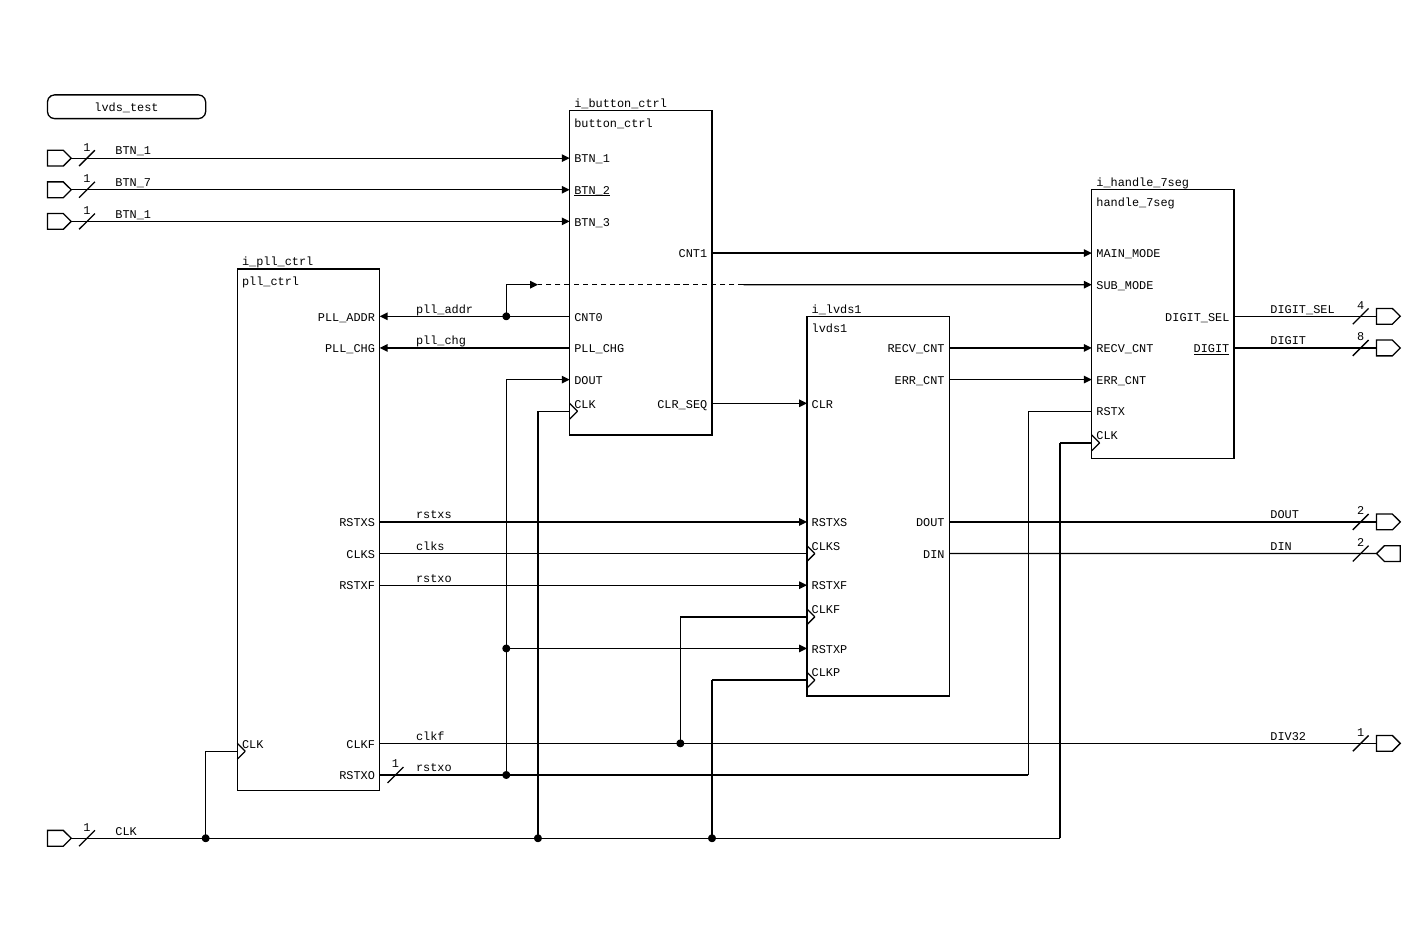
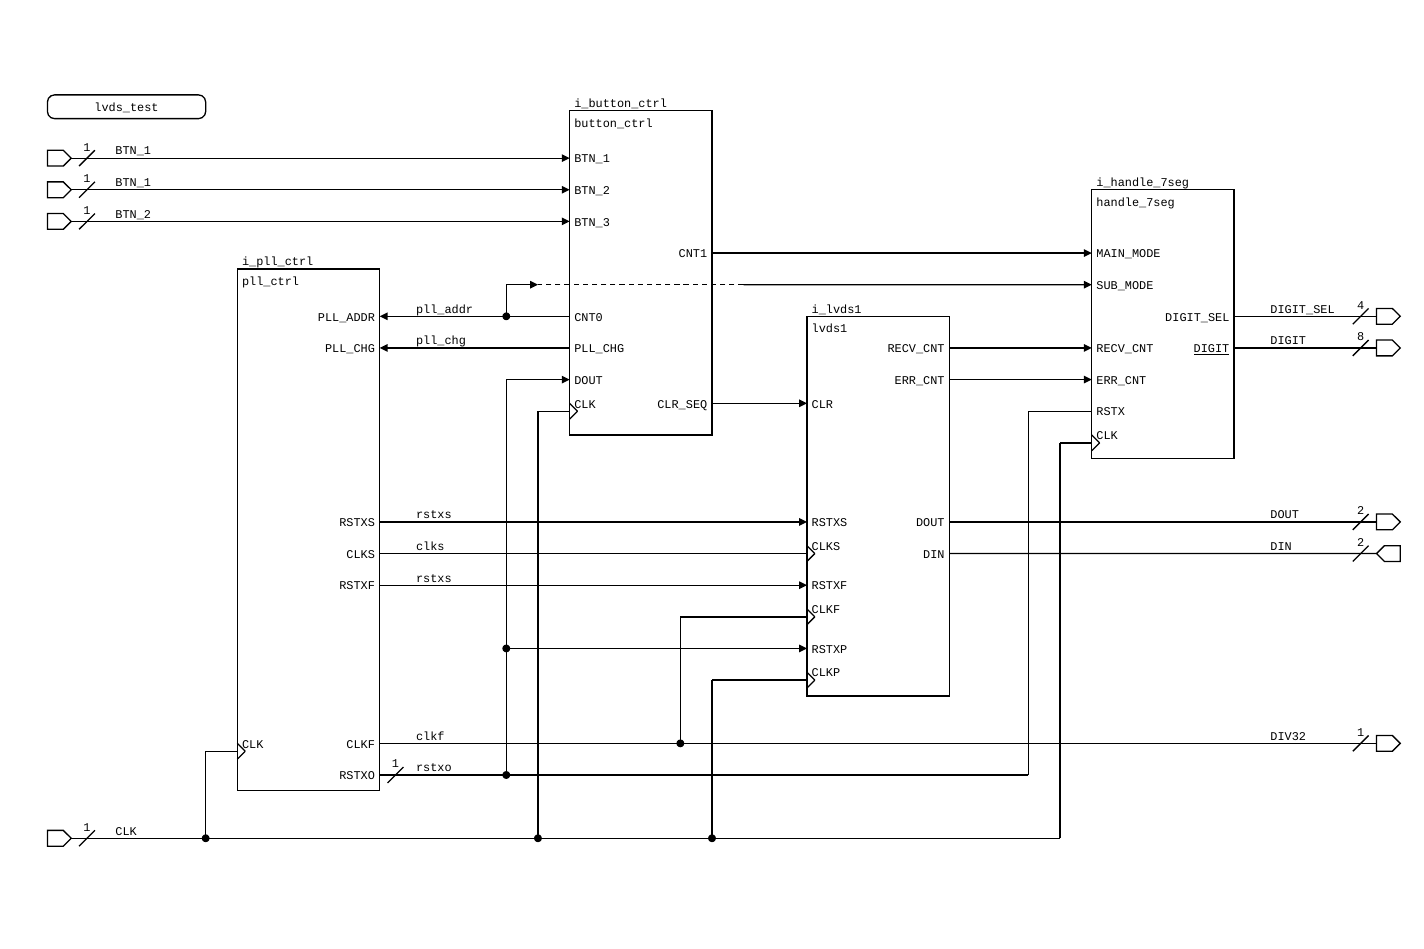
BTN_7 at (133, 183): BTN_7 -> BTN_1
BTN_2 at (592, 191) underline: present -> none
BTN_1 at (133, 214): BTN_1 -> BTN_2
rstxo at (434, 578): rstxo -> rstxs
